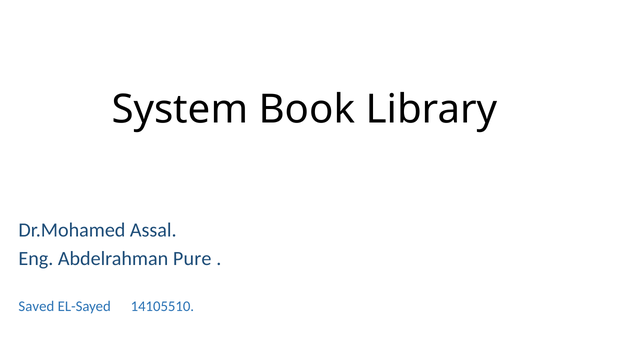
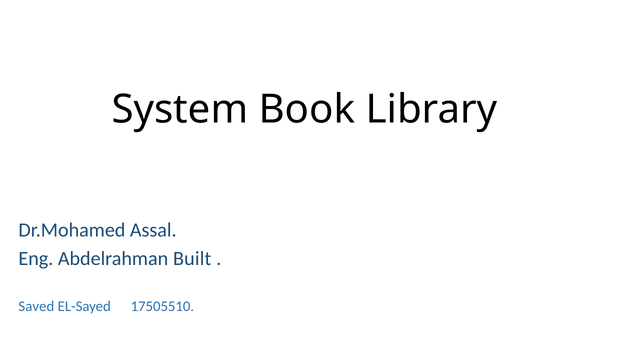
Pure: Pure -> Built
14105510: 14105510 -> 17505510
